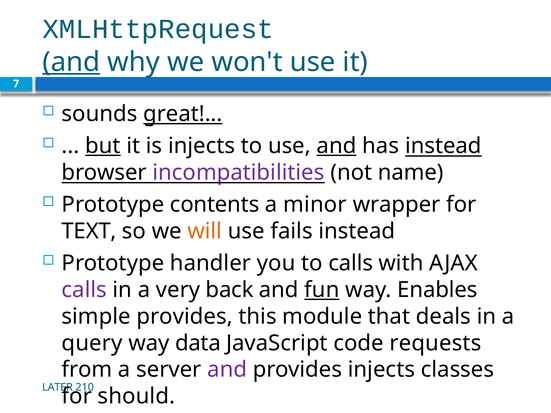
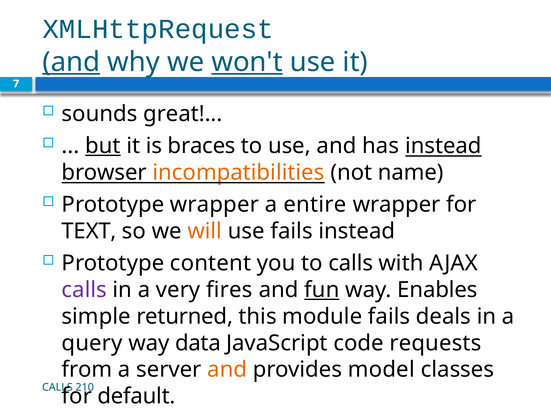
won't underline: none -> present
great underline: present -> none
is injects: injects -> braces
and at (336, 146) underline: present -> none
incompatibilities colour: purple -> orange
Prototype contents: contents -> wrapper
minor: minor -> entire
handler: handler -> content
back: back -> fires
simple provides: provides -> returned
module that: that -> fails
and at (227, 370) colour: purple -> orange
provides injects: injects -> model
LATER at (57, 387): LATER -> CALLS
should: should -> default
